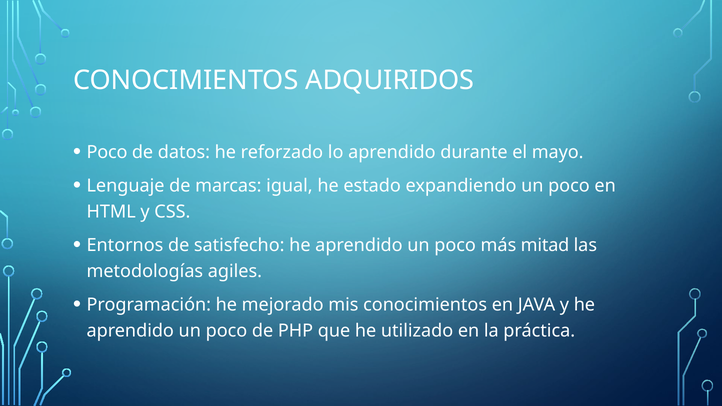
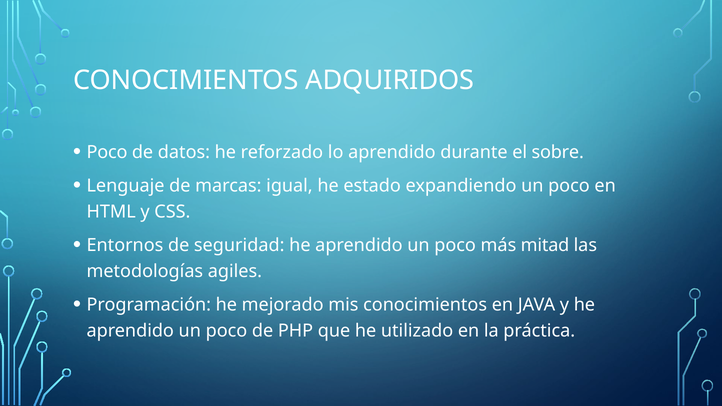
mayo: mayo -> sobre
satisfecho: satisfecho -> seguridad
